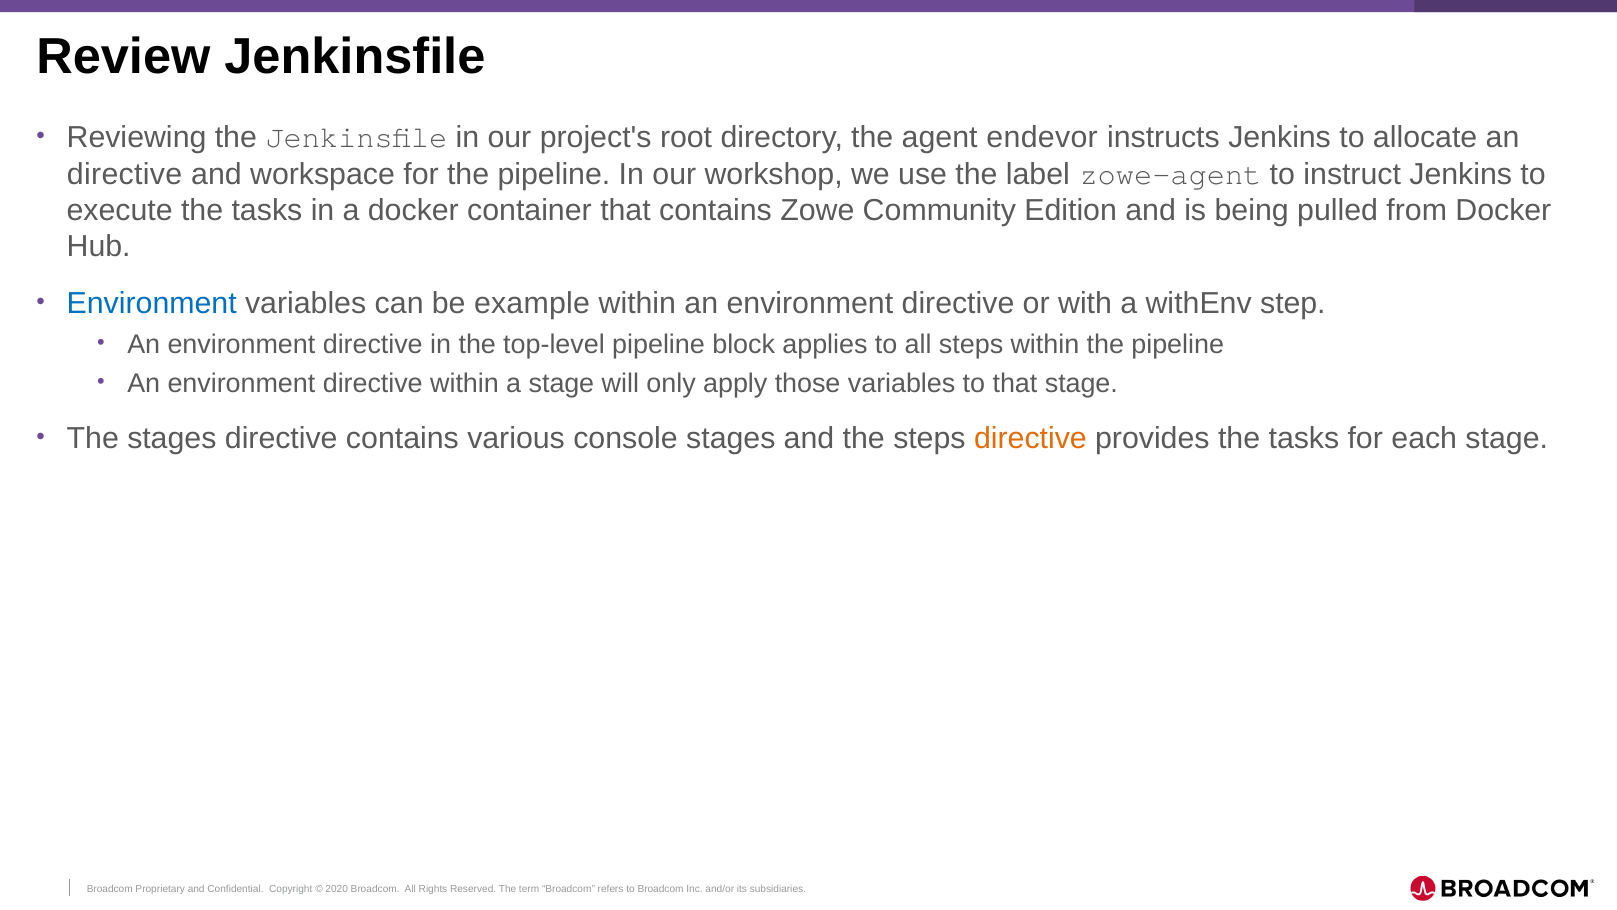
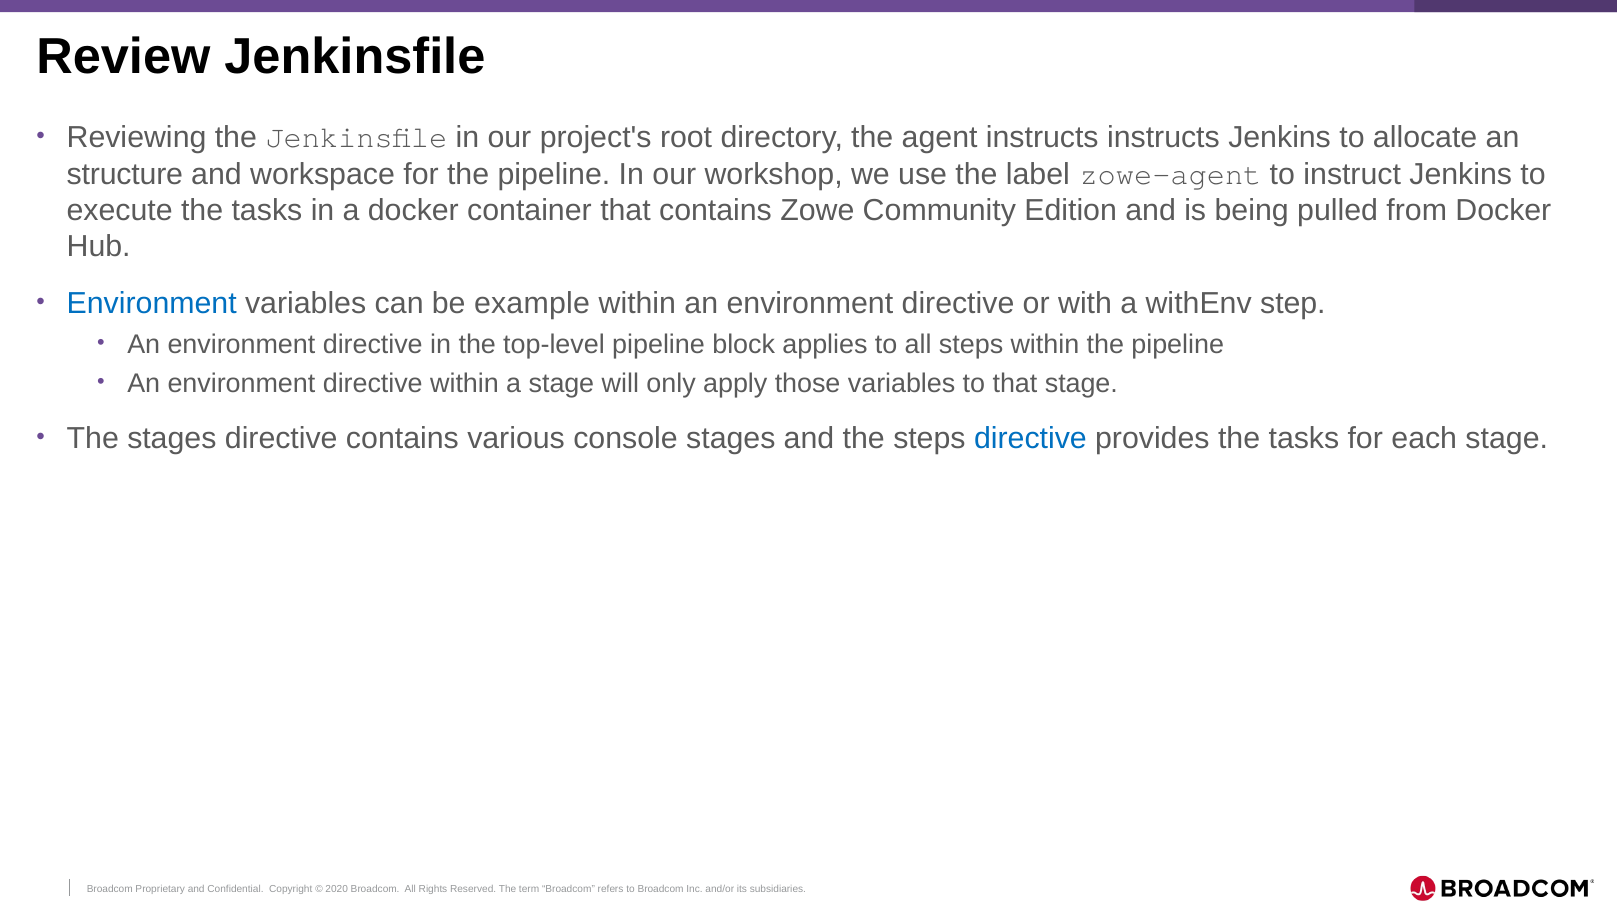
agent endevor: endevor -> instructs
directive at (125, 174): directive -> structure
directive at (1030, 438) colour: orange -> blue
